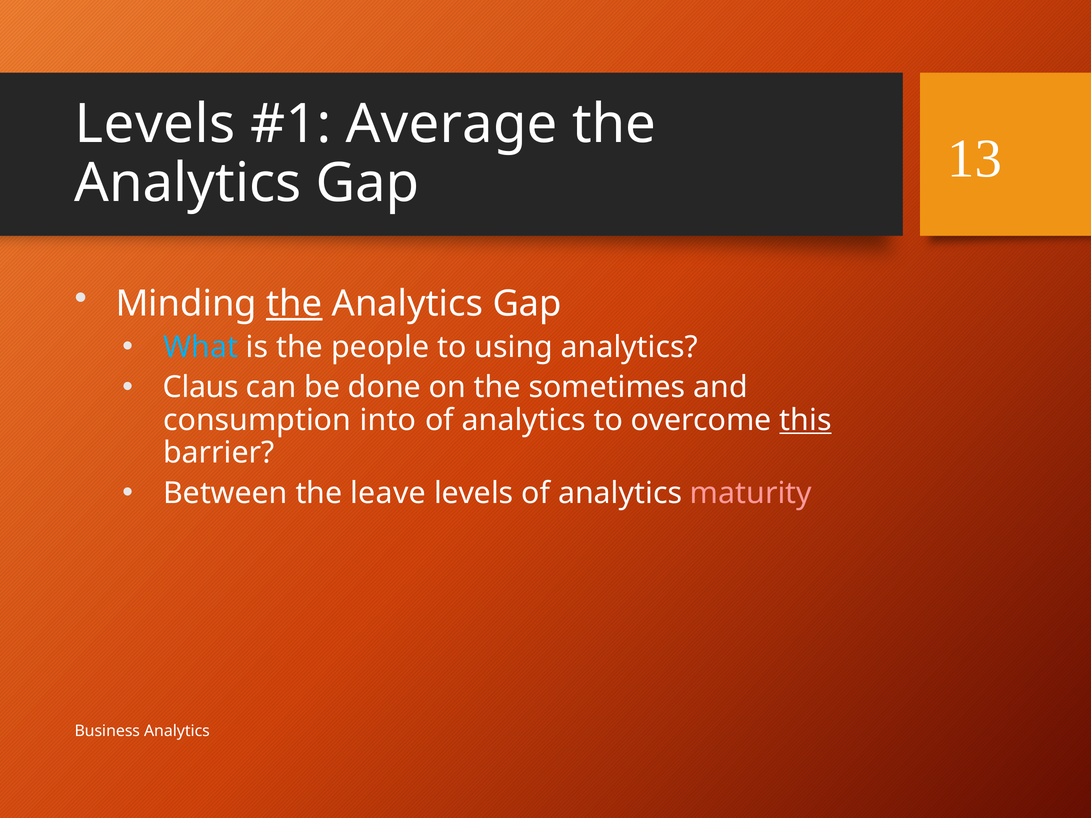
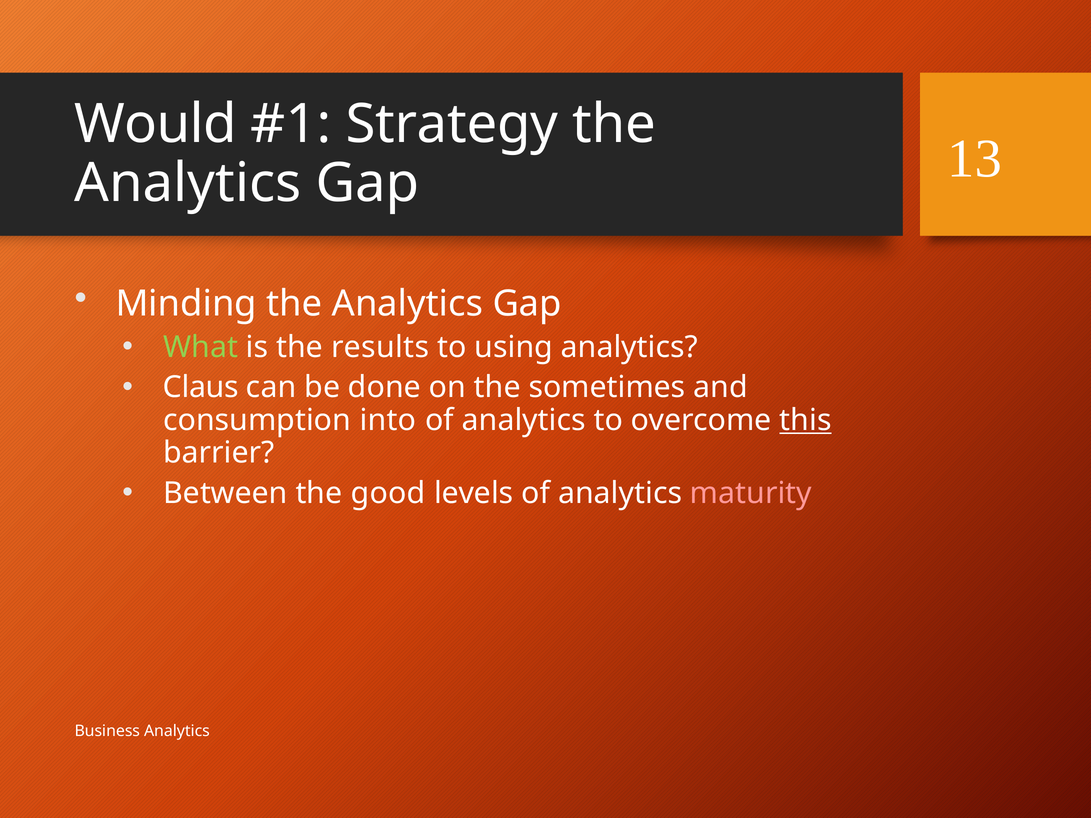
Levels at (155, 125): Levels -> Would
Average: Average -> Strategy
the at (294, 304) underline: present -> none
What colour: light blue -> light green
people: people -> results
leave: leave -> good
